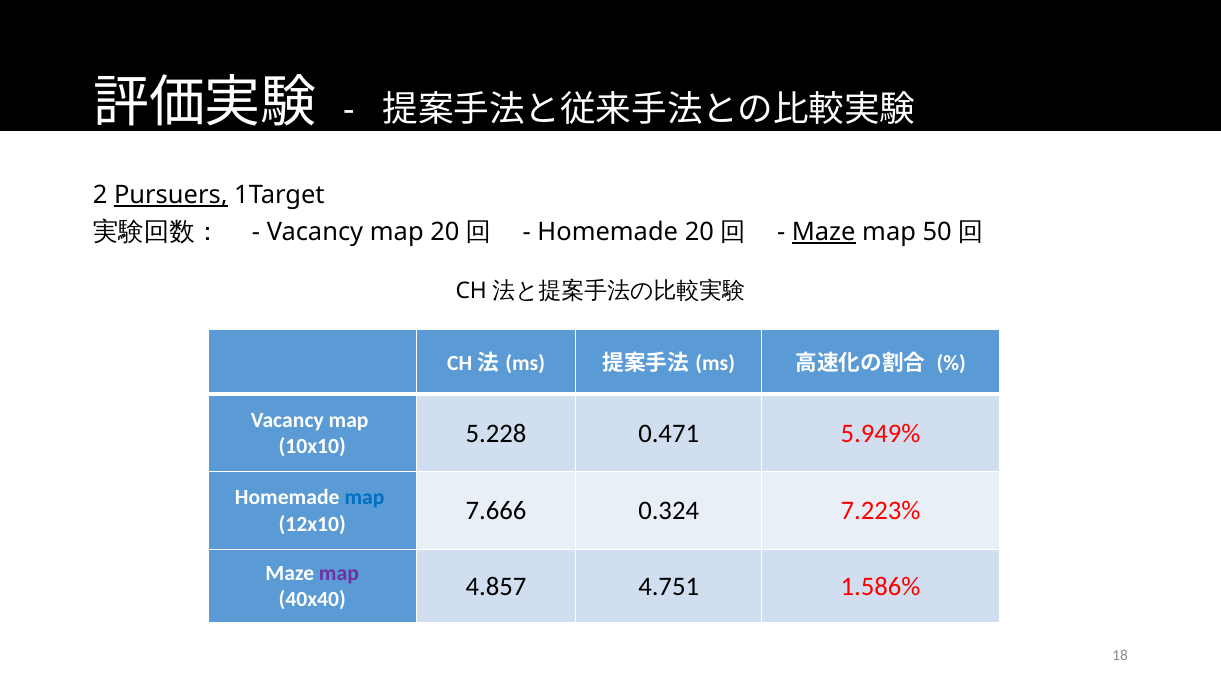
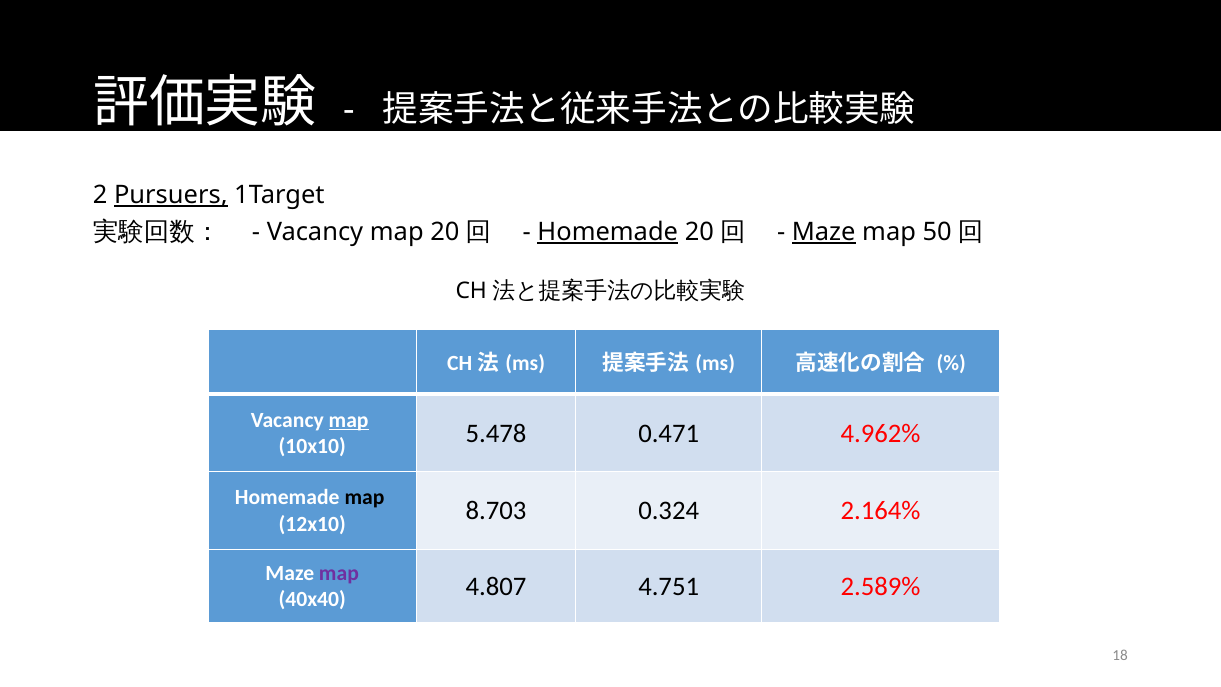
Homemade at (608, 232) underline: none -> present
map at (349, 420) underline: none -> present
5.228: 5.228 -> 5.478
5.949%: 5.949% -> 4.962%
map at (364, 498) colour: blue -> black
7.666: 7.666 -> 8.703
7.223%: 7.223% -> 2.164%
4.857: 4.857 -> 4.807
1.586%: 1.586% -> 2.589%
